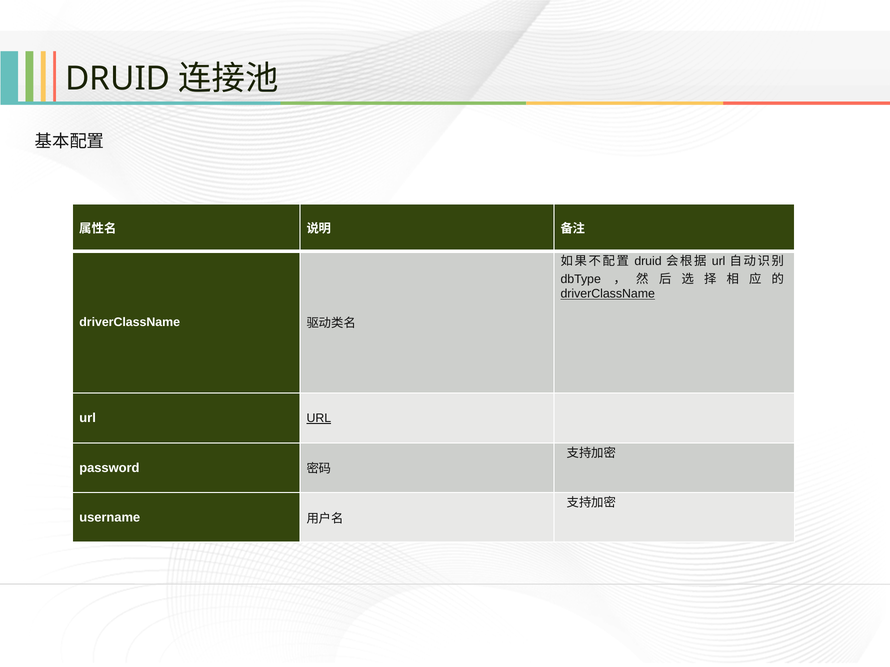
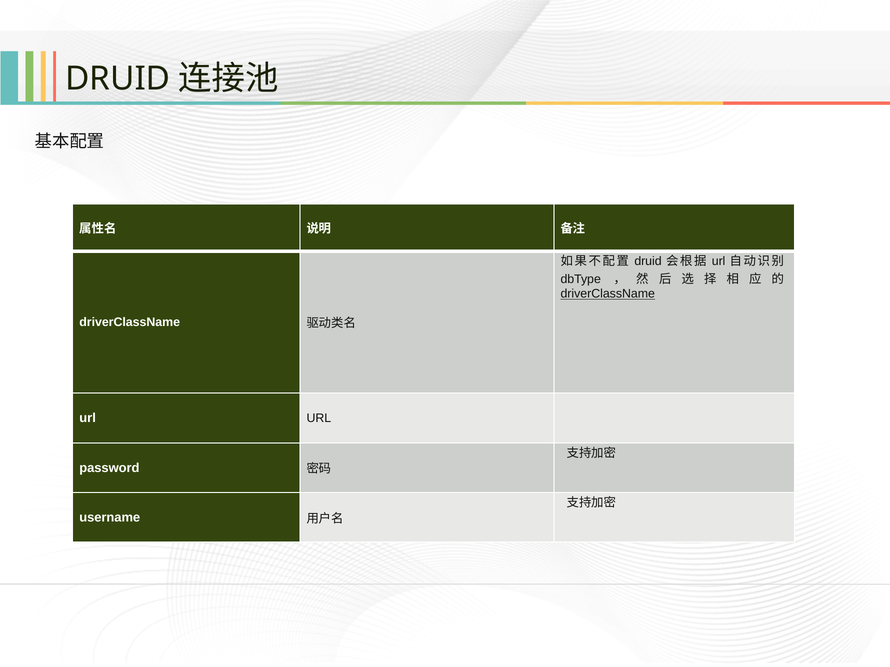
URL at (319, 418) underline: present -> none
